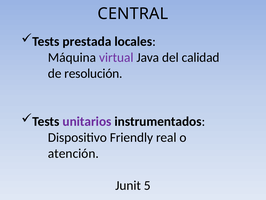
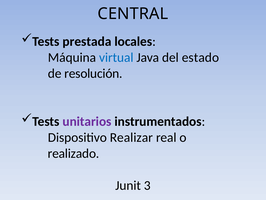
virtual colour: purple -> blue
calidad: calidad -> estado
Friendly: Friendly -> Realizar
atención: atención -> realizado
5: 5 -> 3
